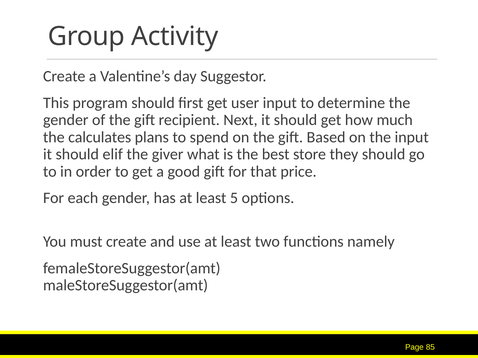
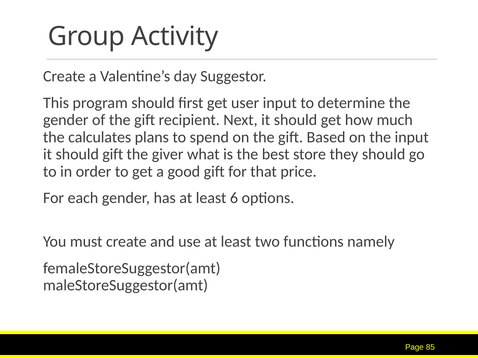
should elif: elif -> gift
5: 5 -> 6
